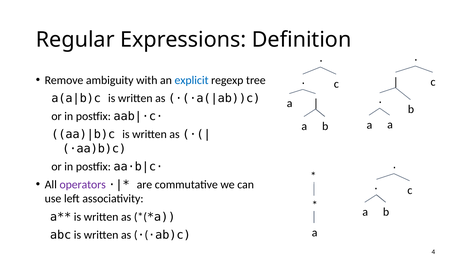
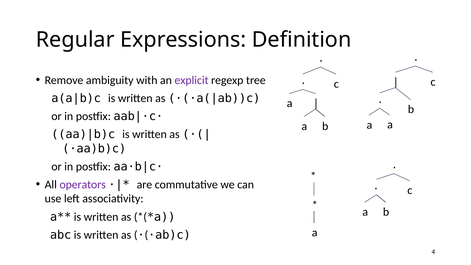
explicit colour: blue -> purple
